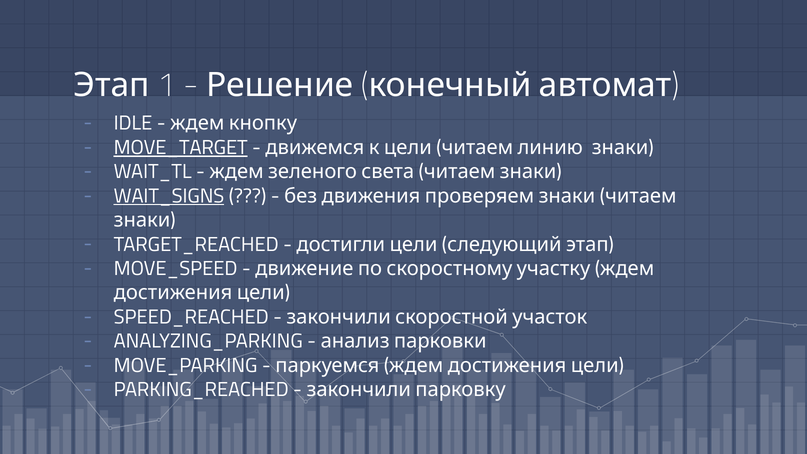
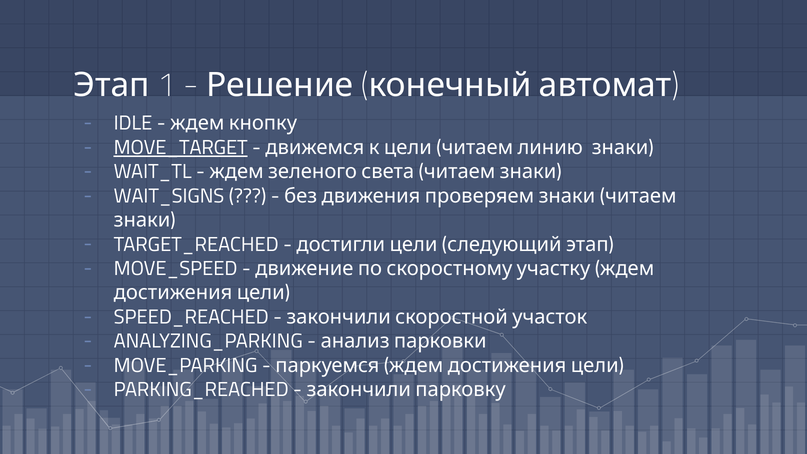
WAIT_SIGNS underline: present -> none
